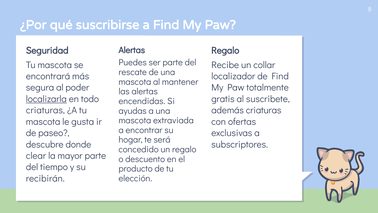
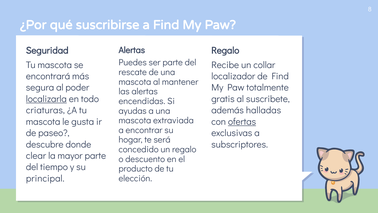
además criaturas: criaturas -> halladas
ofertas underline: none -> present
recibirán: recibirán -> principal
